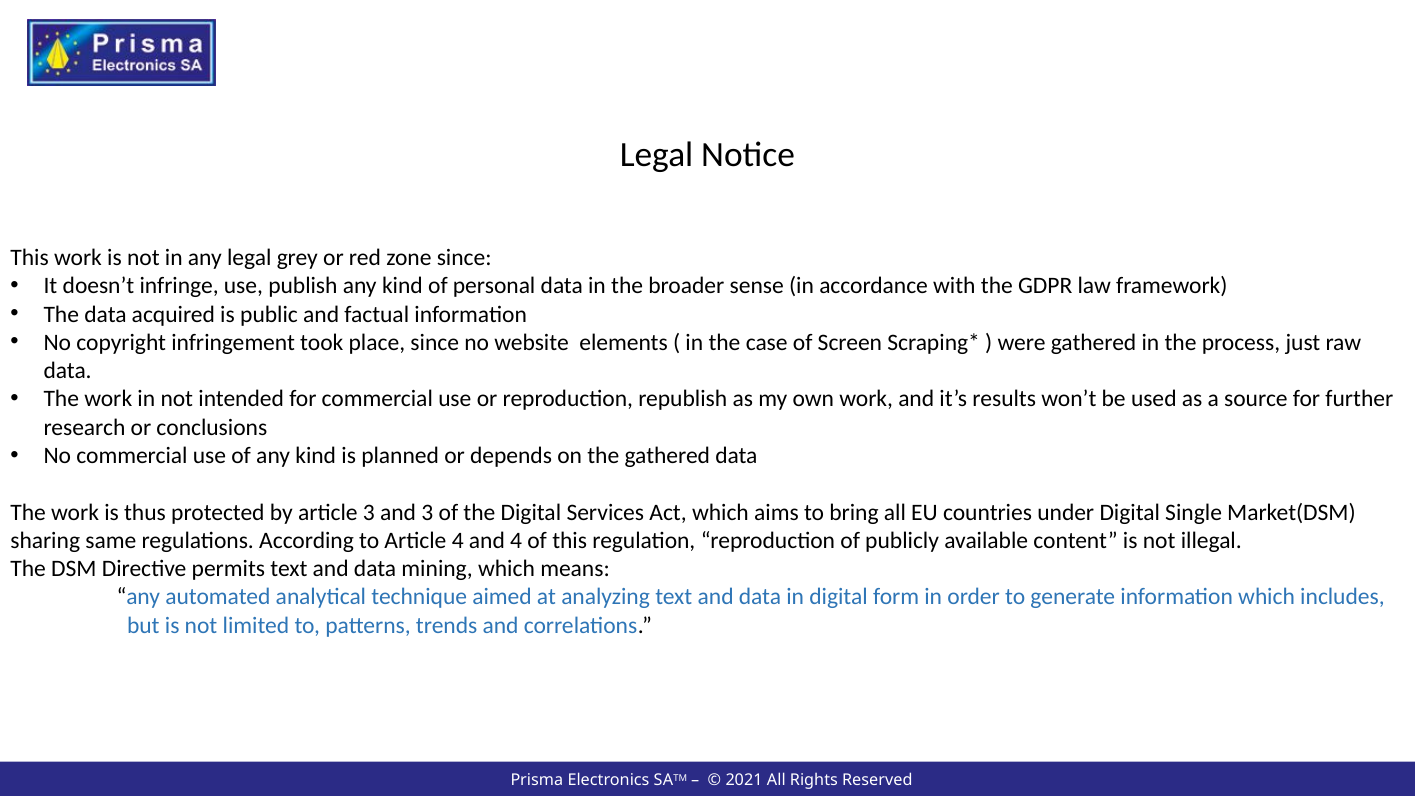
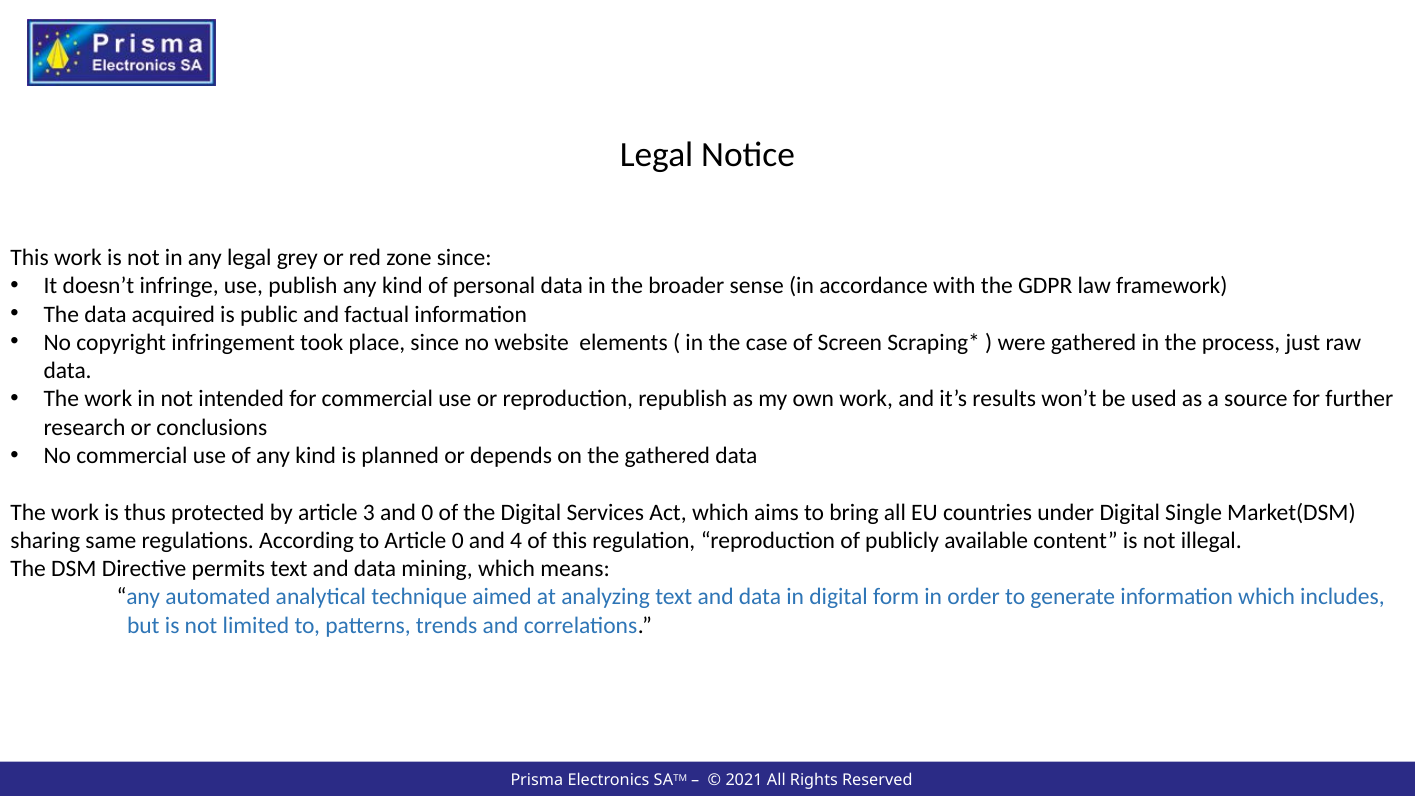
and 3: 3 -> 0
Article 4: 4 -> 0
